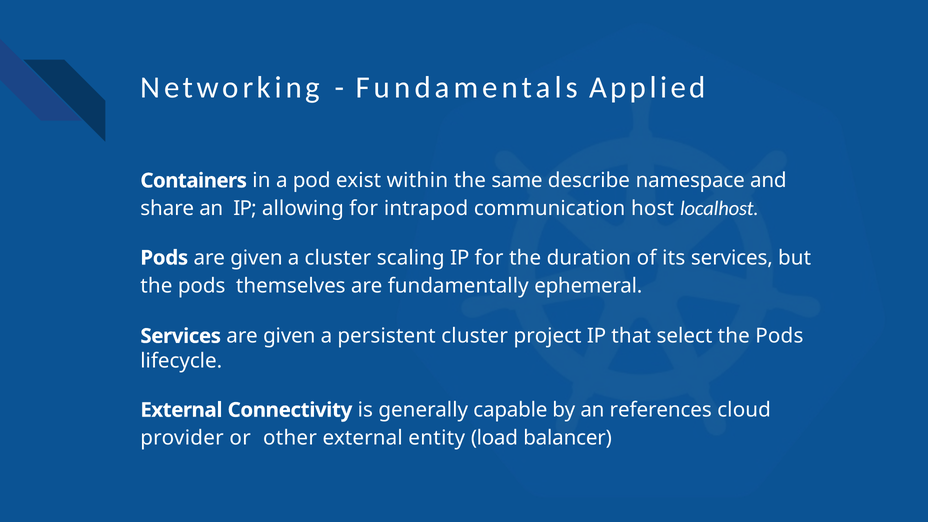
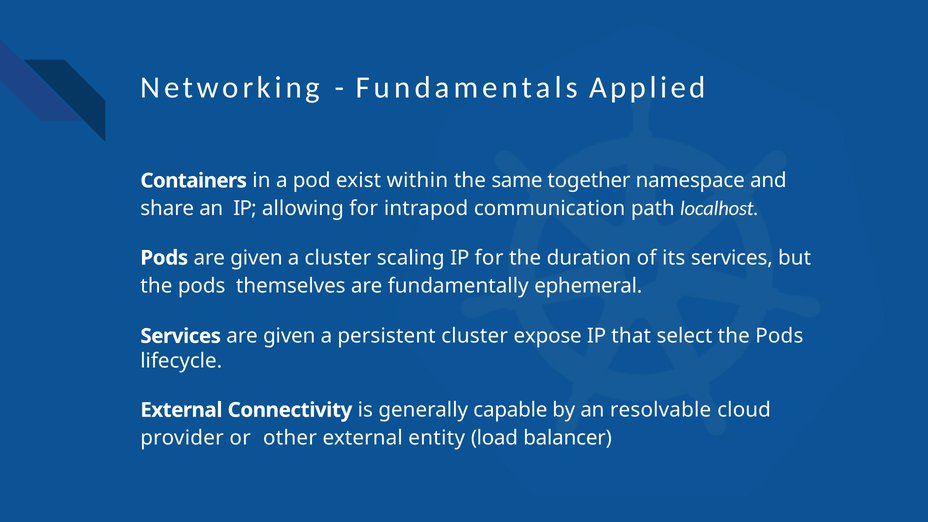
describe: describe -> together
host: host -> path
project: project -> expose
references: references -> resolvable
